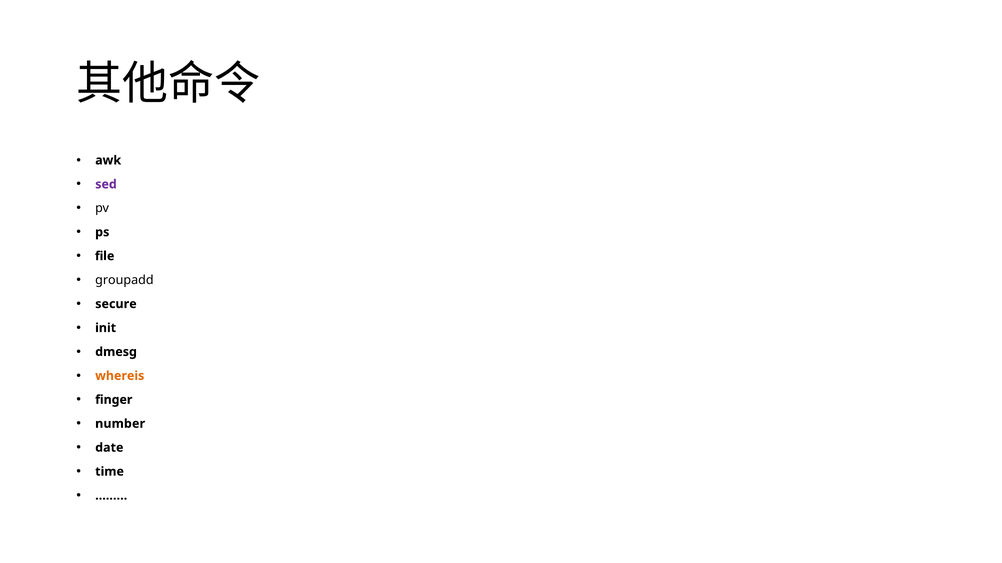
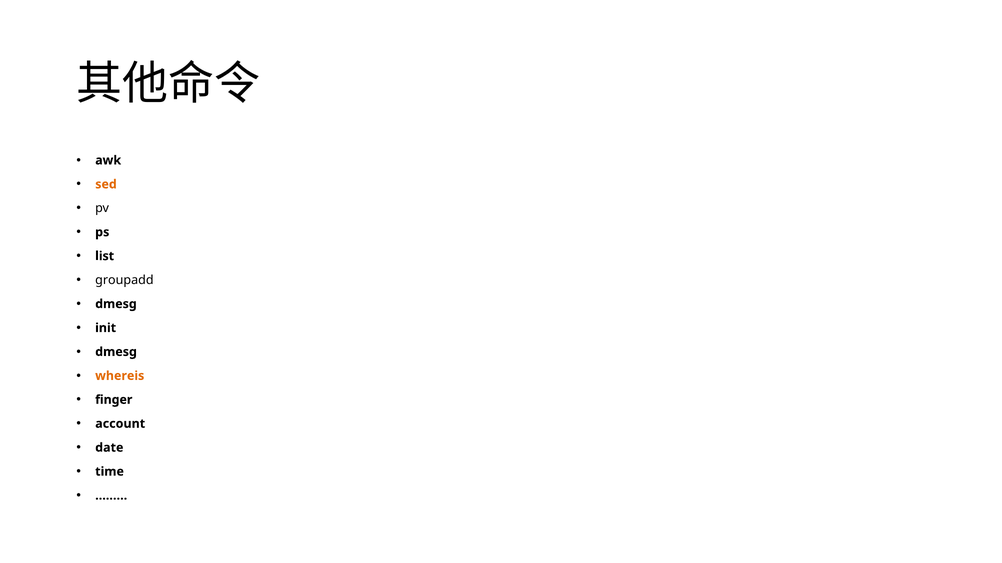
sed colour: purple -> orange
file: file -> list
secure at (116, 304): secure -> dmesg
number: number -> account
